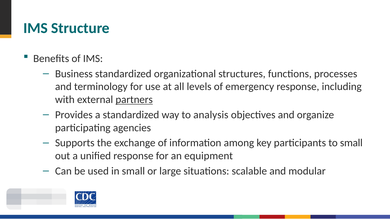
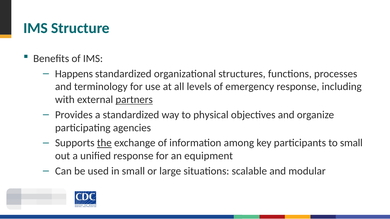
Business: Business -> Happens
analysis: analysis -> physical
the underline: none -> present
